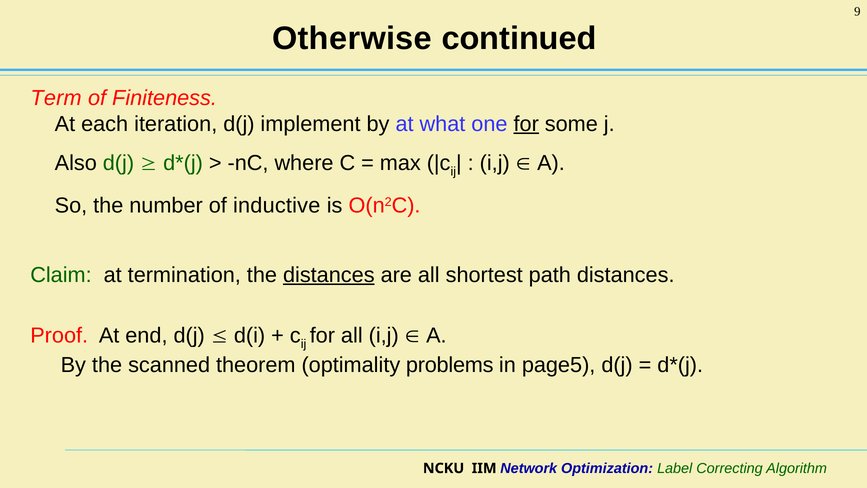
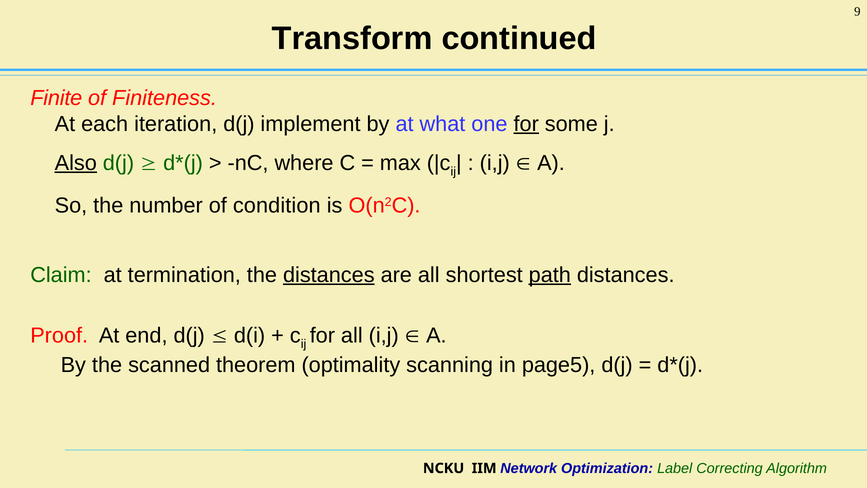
Otherwise: Otherwise -> Transform
Term: Term -> Finite
Also underline: none -> present
inductive: inductive -> condition
path underline: none -> present
problems: problems -> scanning
